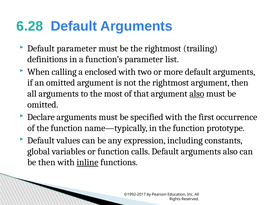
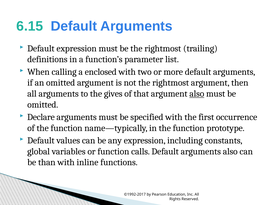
6.28: 6.28 -> 6.15
Default parameter: parameter -> expression
most: most -> gives
be then: then -> than
inline underline: present -> none
